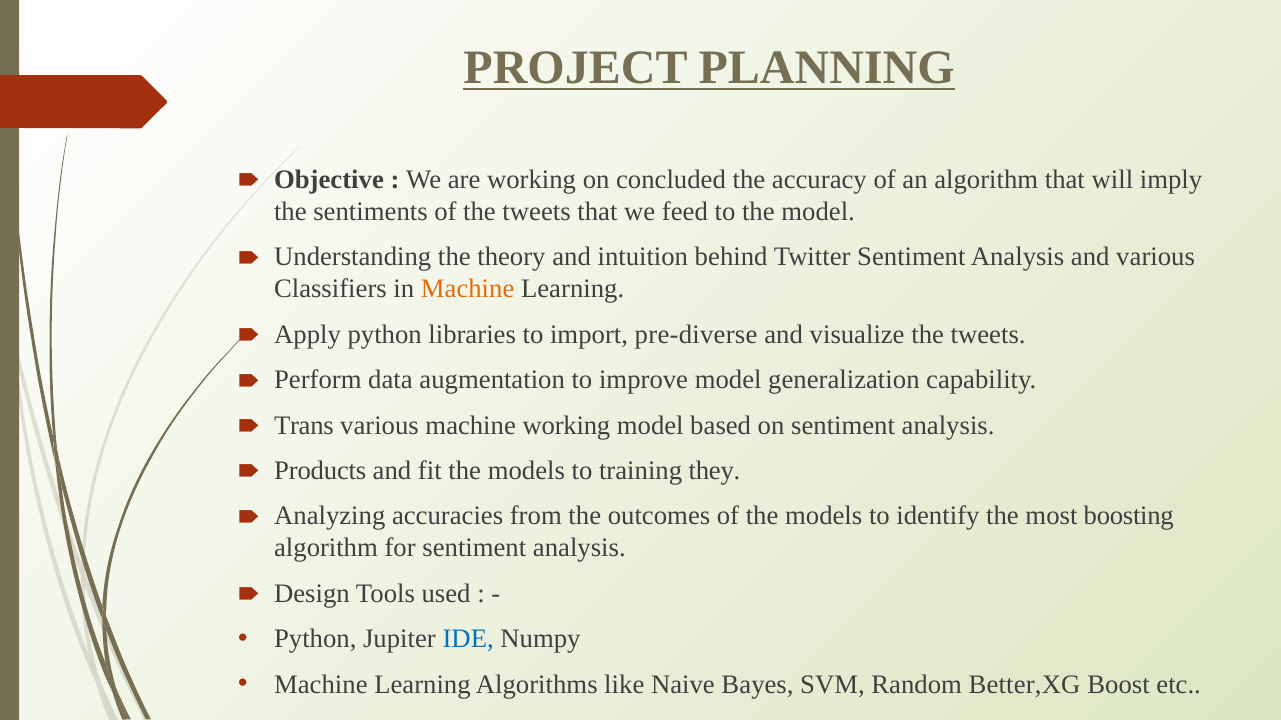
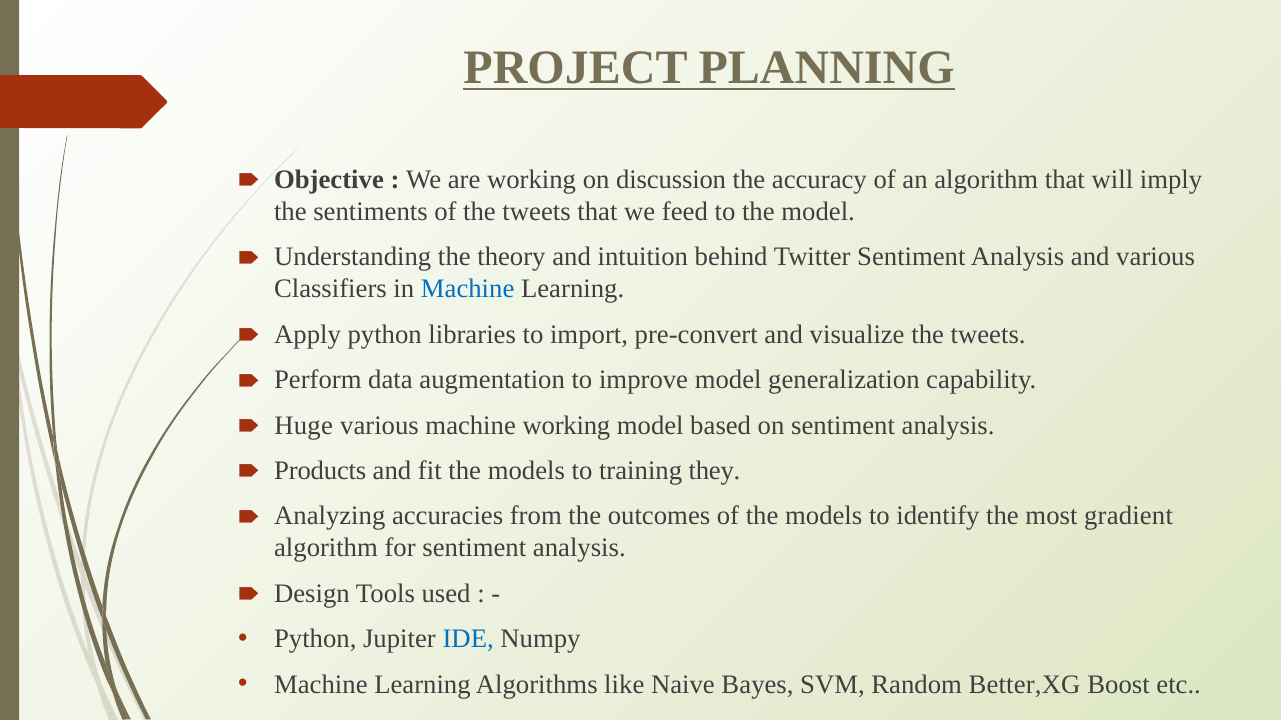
concluded: concluded -> discussion
Machine at (468, 289) colour: orange -> blue
pre-diverse: pre-diverse -> pre-convert
Trans: Trans -> Huge
boosting: boosting -> gradient
